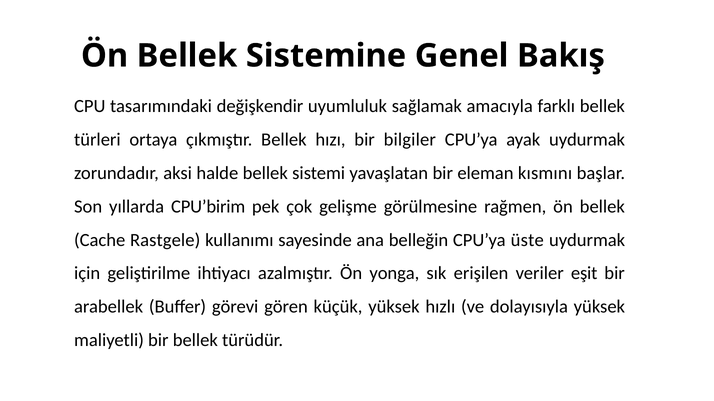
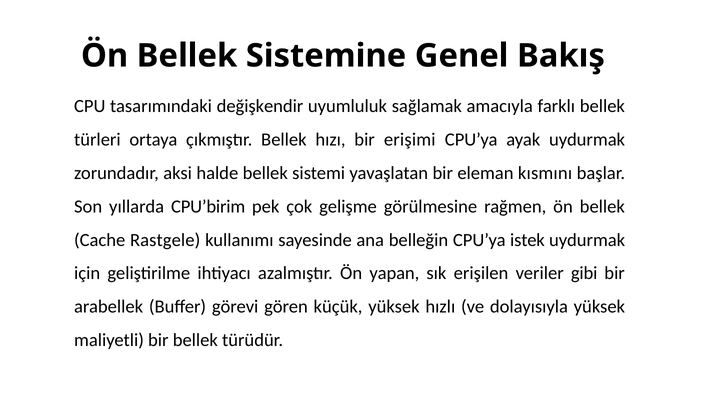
bilgiler: bilgiler -> erişimi
üste: üste -> istek
yonga: yonga -> yapan
eşit: eşit -> gibi
